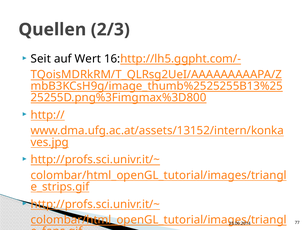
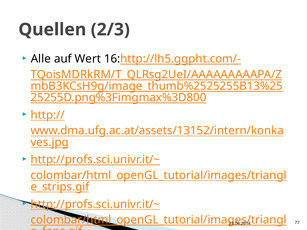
Seit: Seit -> Alle
